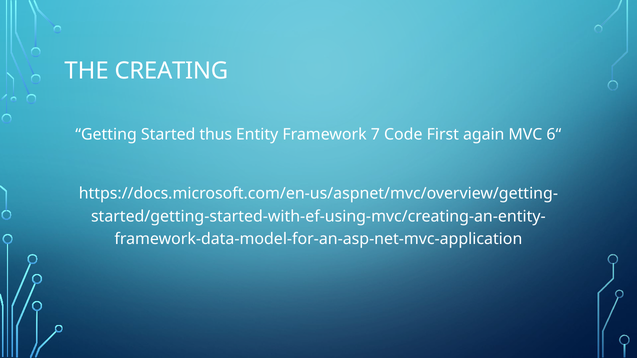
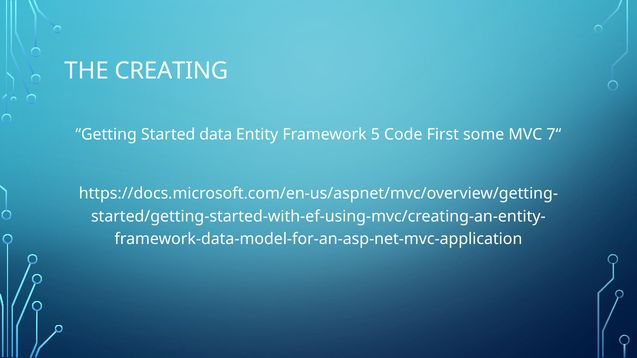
thus: thus -> data
7: 7 -> 5
again: again -> some
6“: 6“ -> 7“
